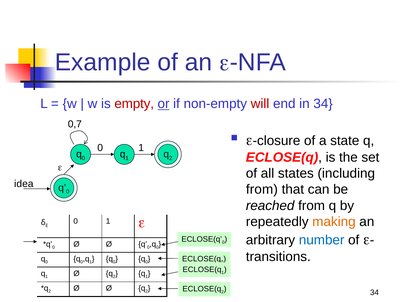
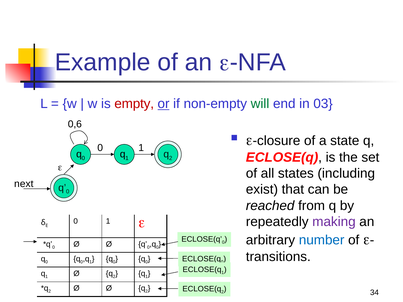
will colour: red -> green
in 34: 34 -> 03
0,7: 0,7 -> 0,6
idea: idea -> next
from at (262, 190): from -> exist
making colour: orange -> purple
